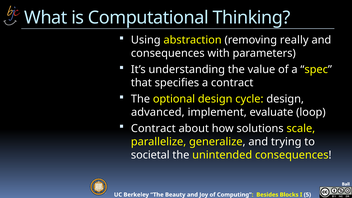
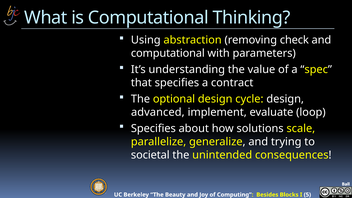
really: really -> check
consequences at (168, 53): consequences -> computational
Contract at (153, 128): Contract -> Specifies
